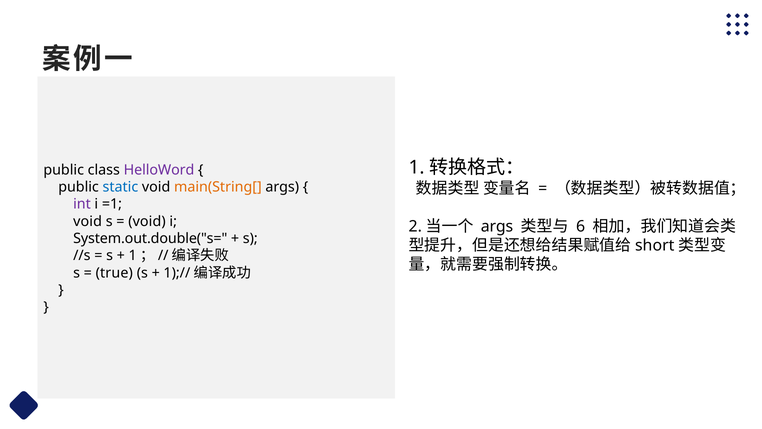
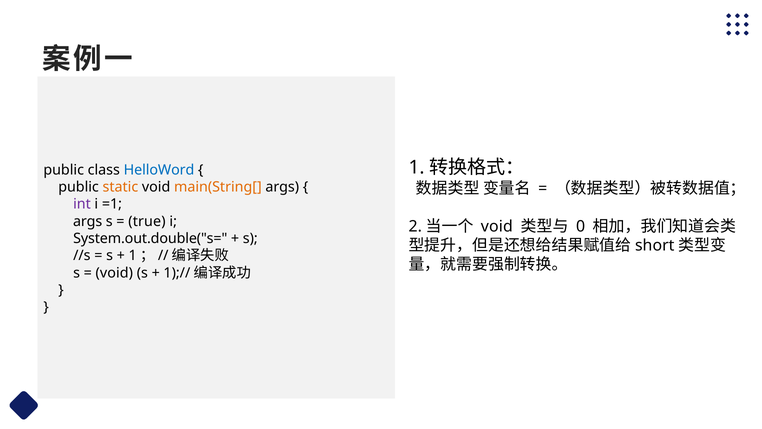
HelloWord colour: purple -> blue
static colour: blue -> orange
void at (88, 221): void -> args
void at (147, 221): void -> true
args at (497, 226): args -> void
6: 6 -> 0
true at (114, 273): true -> void
